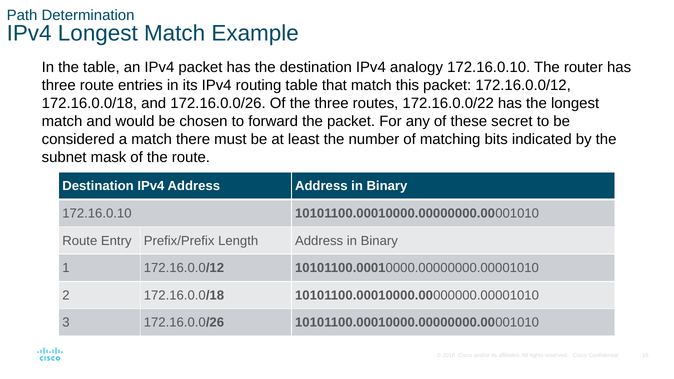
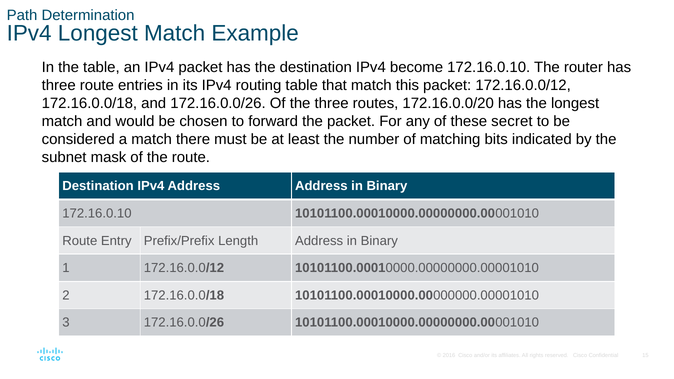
analogy: analogy -> become
172.16.0.0/22: 172.16.0.0/22 -> 172.16.0.0/20
